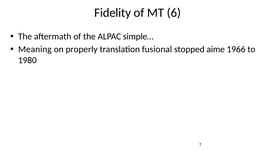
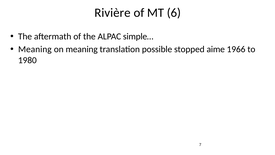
Fidelity: Fidelity -> Rivière
on properly: properly -> meaning
fusional: fusional -> possible
